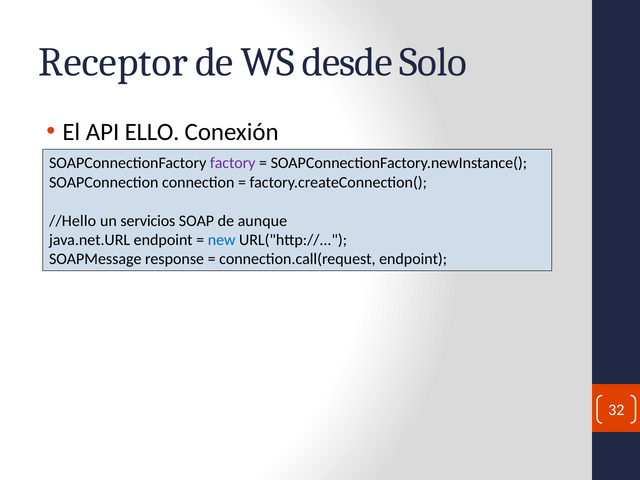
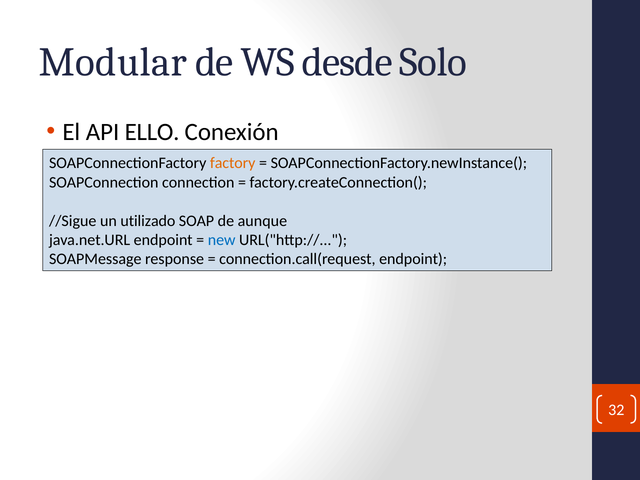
Receptor: Receptor -> Modular
factory colour: purple -> orange
//Hello: //Hello -> //Sigue
servicios: servicios -> utilizado
